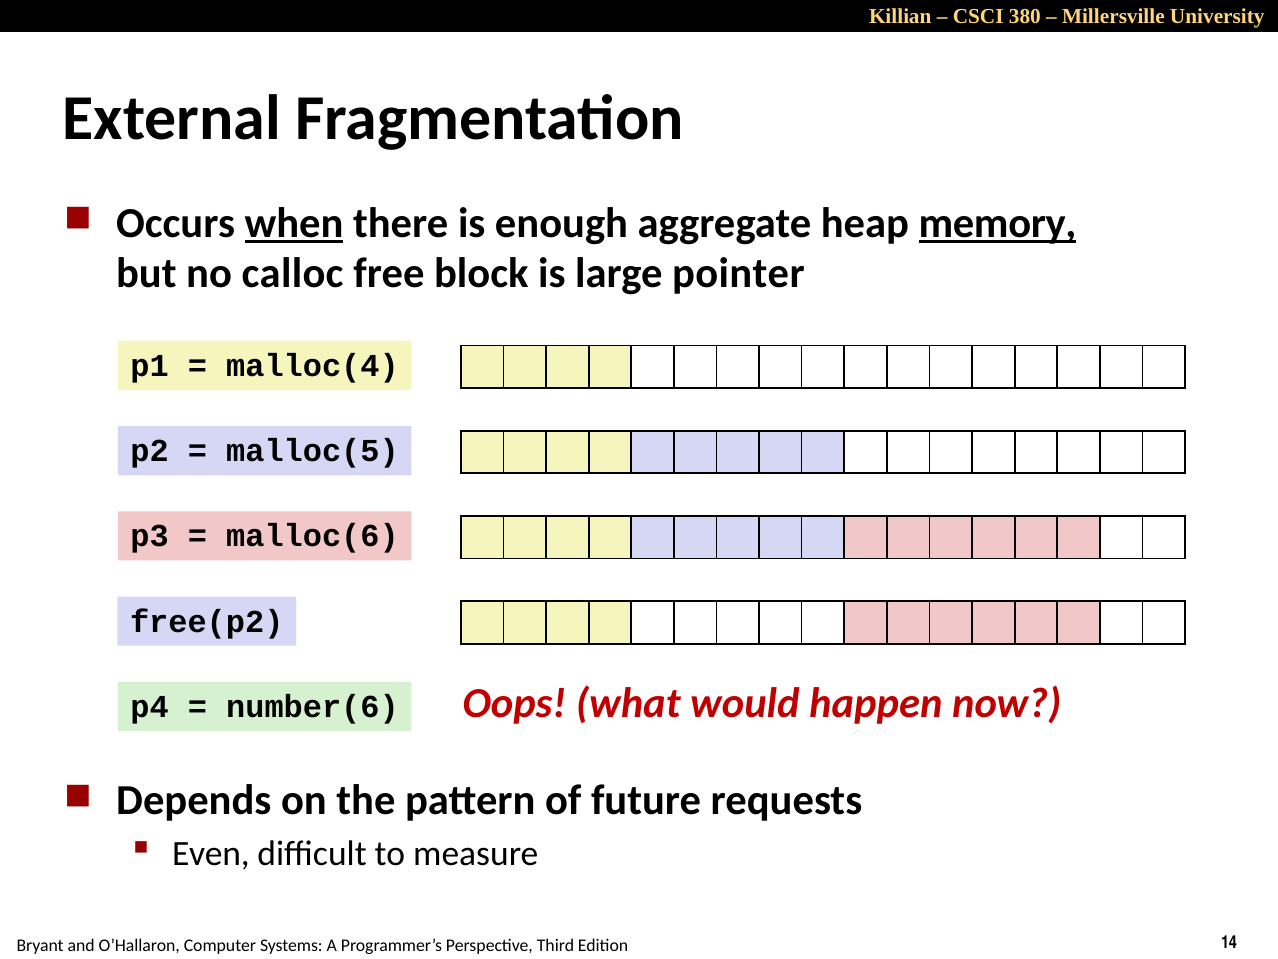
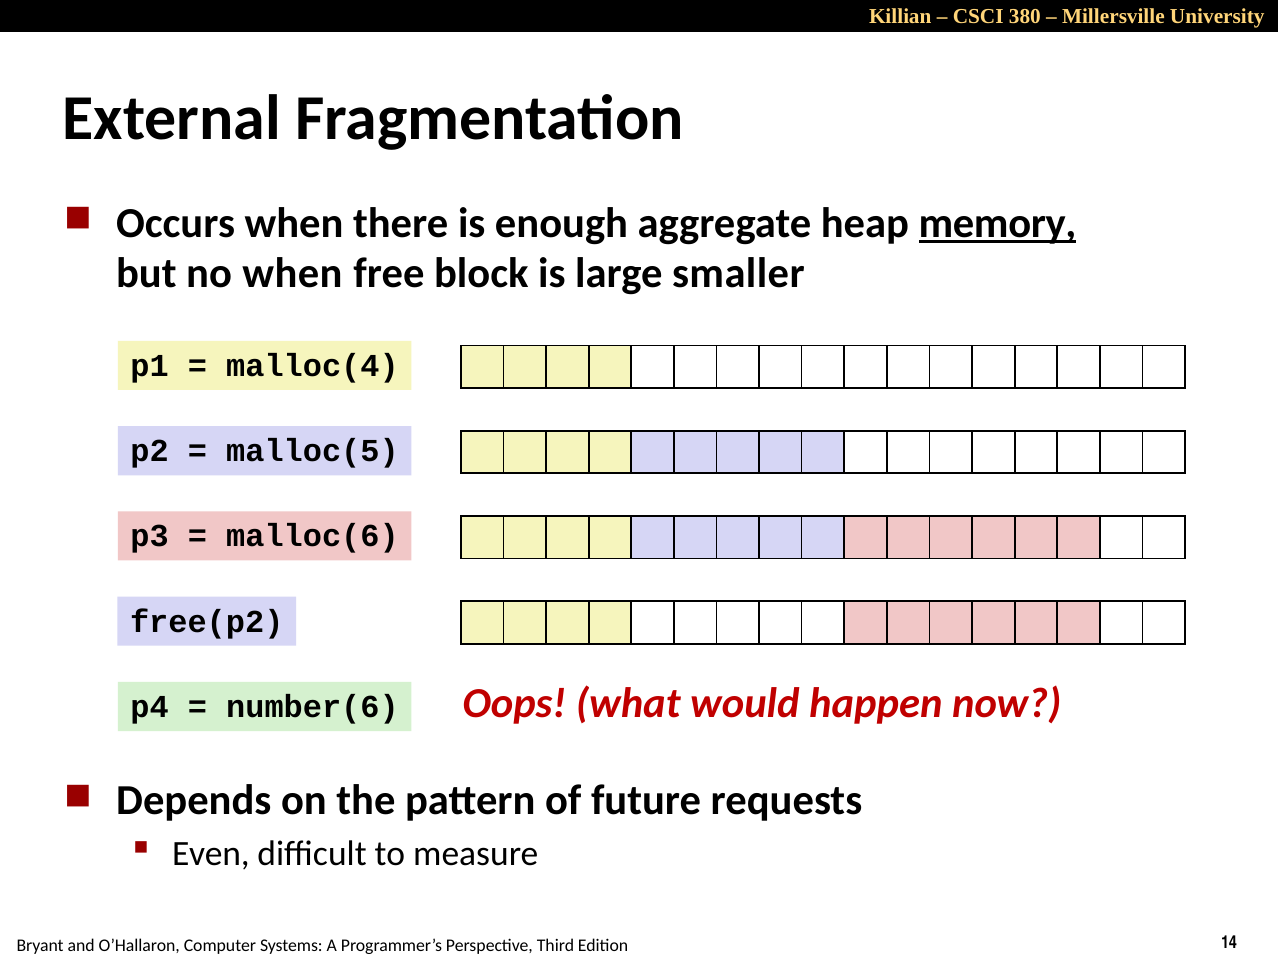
when at (294, 223) underline: present -> none
no calloc: calloc -> when
pointer: pointer -> smaller
